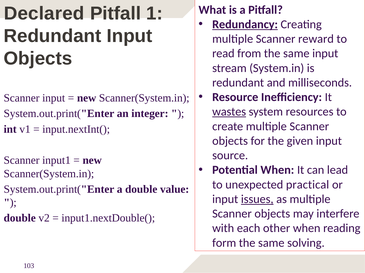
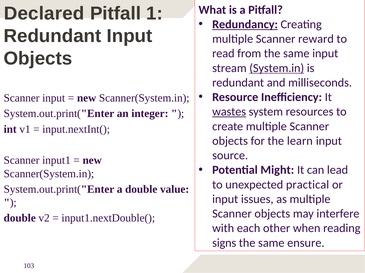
System.in underline: none -> present
given: given -> learn
Potential When: When -> Might
issues underline: present -> none
form: form -> signs
solving: solving -> ensure
